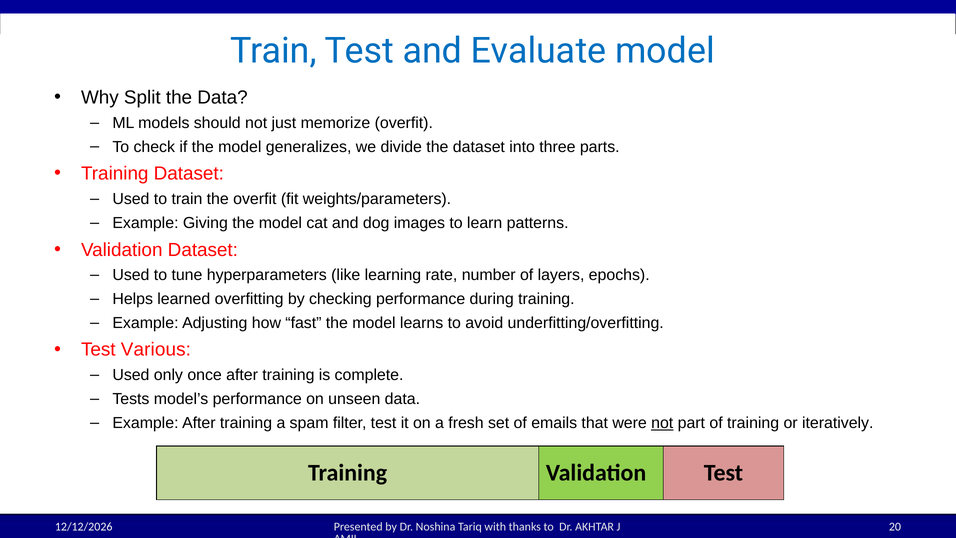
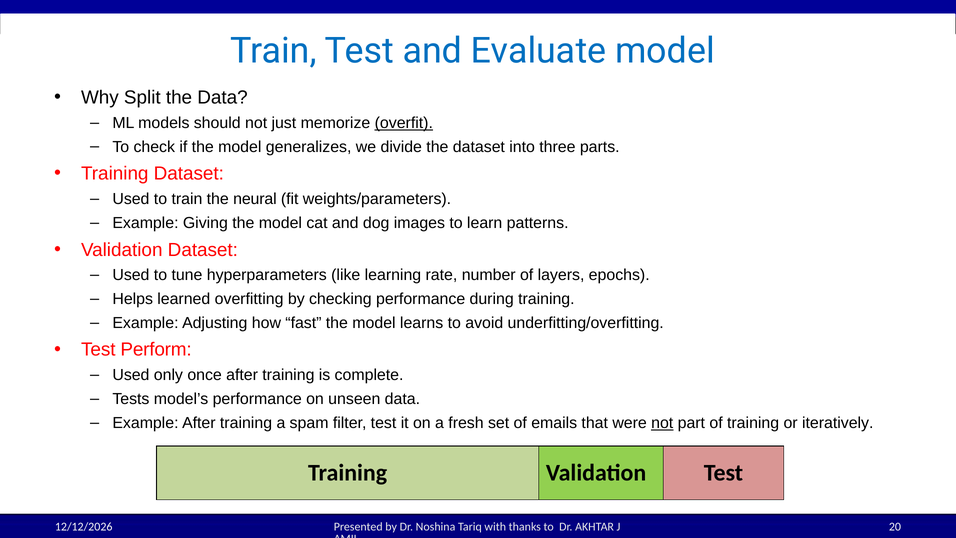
overfit at (404, 123) underline: none -> present
the overfit: overfit -> neural
Various: Various -> Perform
